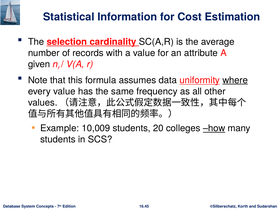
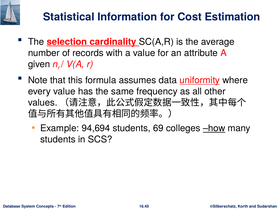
where underline: present -> none
10,009: 10,009 -> 94,694
20: 20 -> 69
